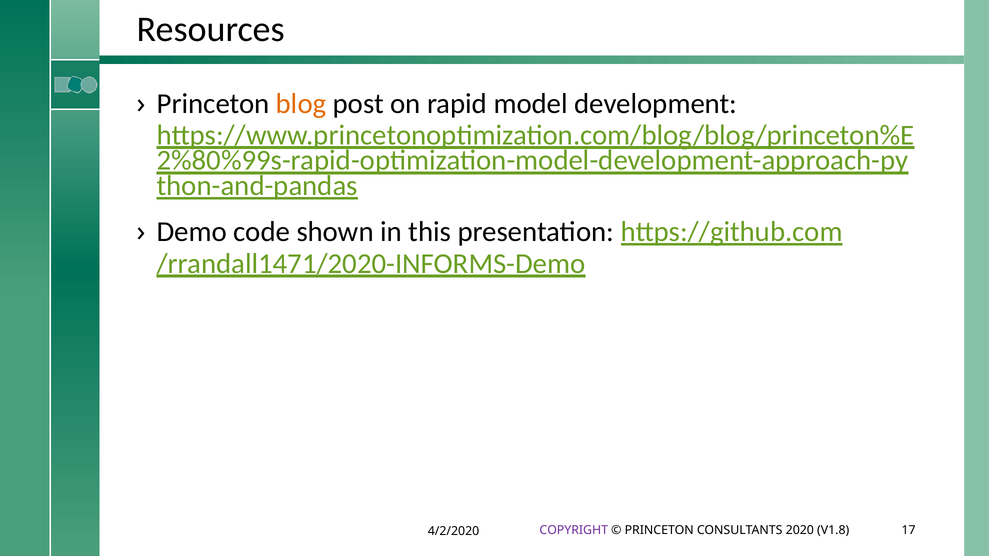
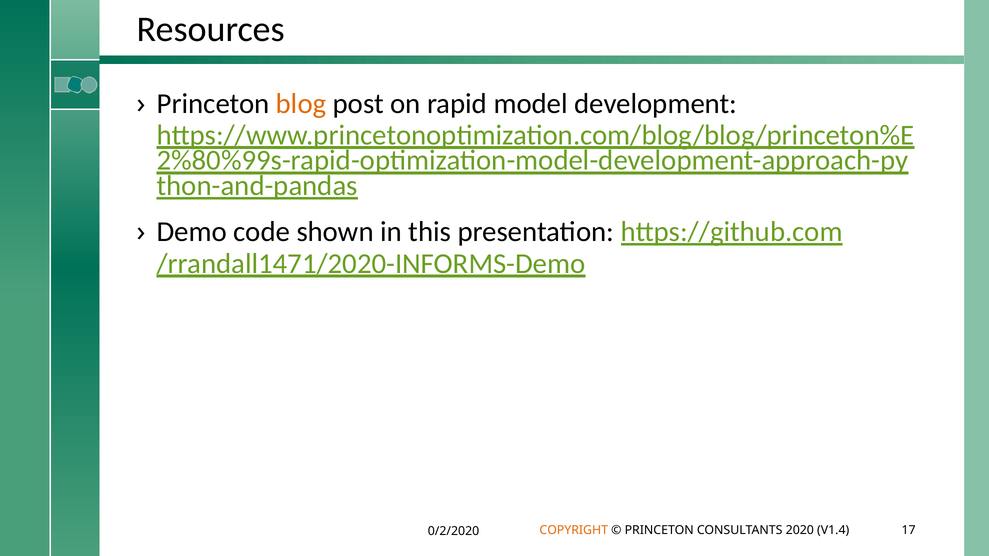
COPYRIGHT colour: purple -> orange
V1.8: V1.8 -> V1.4
4/2/2020: 4/2/2020 -> 0/2/2020
